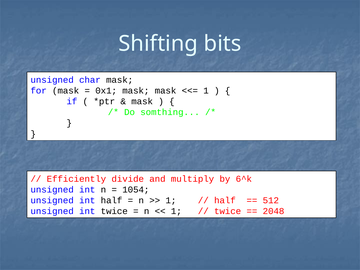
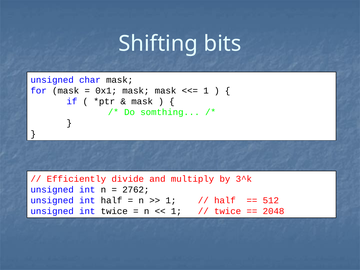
6^k: 6^k -> 3^k
1054: 1054 -> 2762
